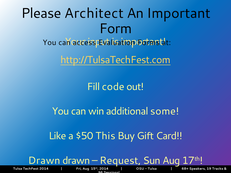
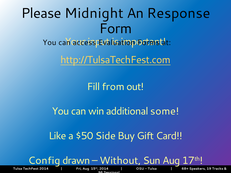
Architect: Architect -> Midnight
An Important: Important -> Response
code: code -> from
This: This -> Side
Drawn at (44, 161): Drawn -> Config
Request: Request -> Without
